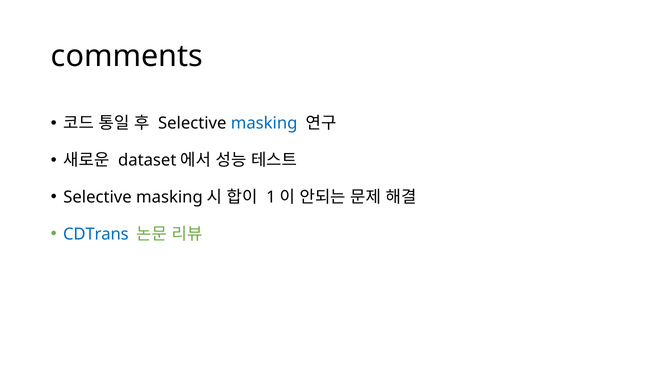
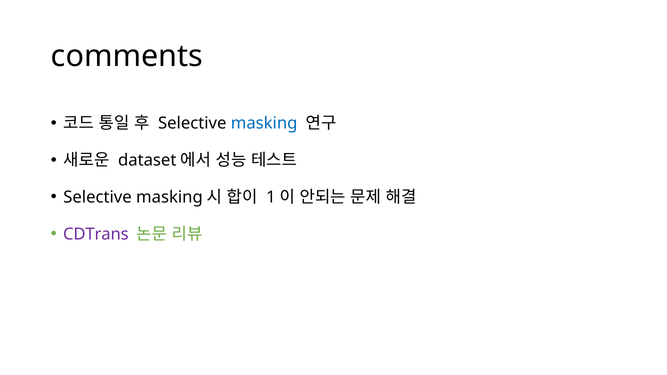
CDTrans colour: blue -> purple
